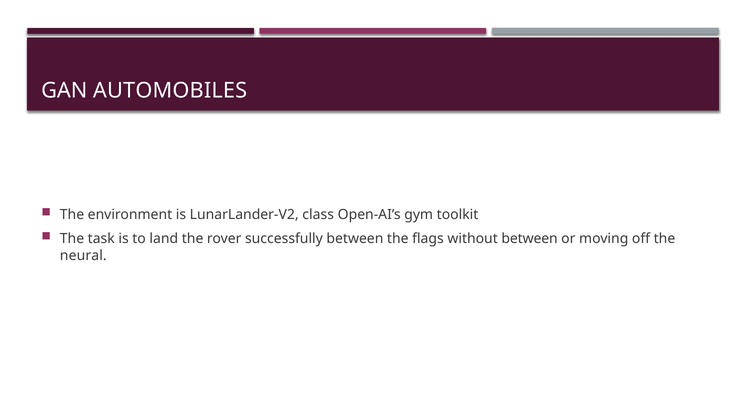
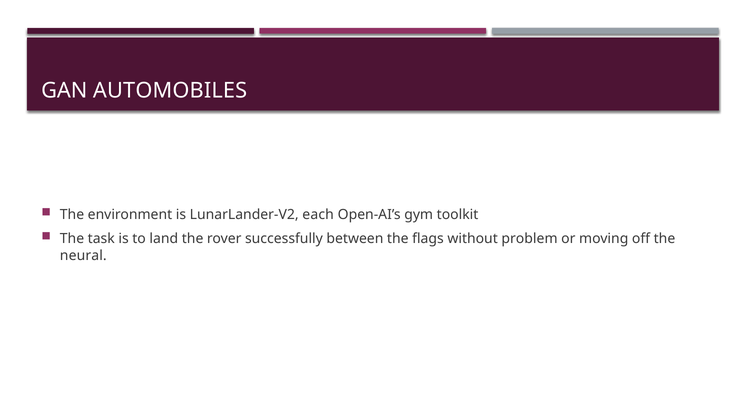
class: class -> each
without between: between -> problem
